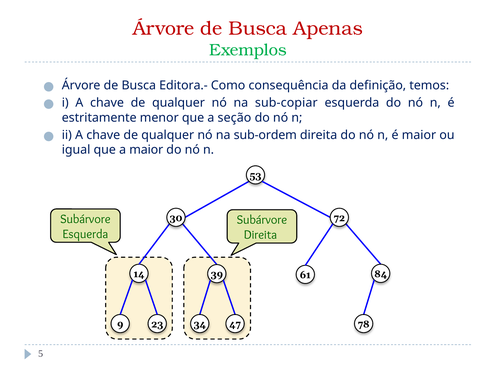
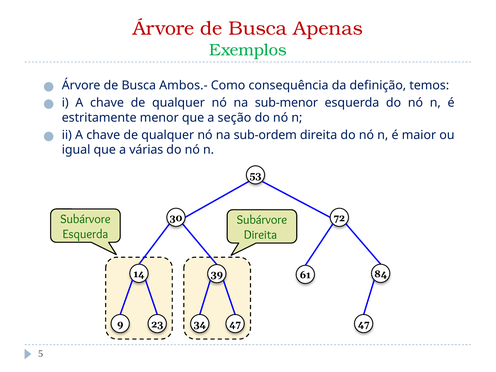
Editora.-: Editora.- -> Ambos.-
sub-copiar: sub-copiar -> sub-menor
a maior: maior -> várias
9 78: 78 -> 47
